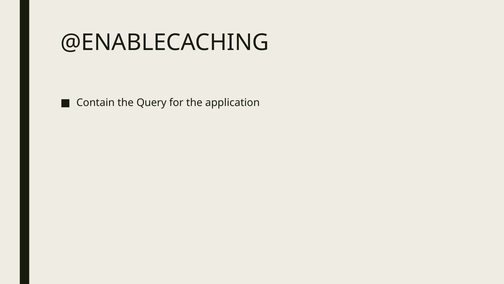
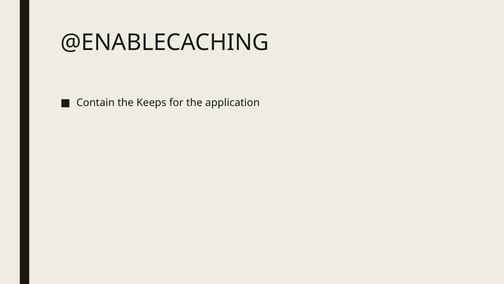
Query: Query -> Keeps
